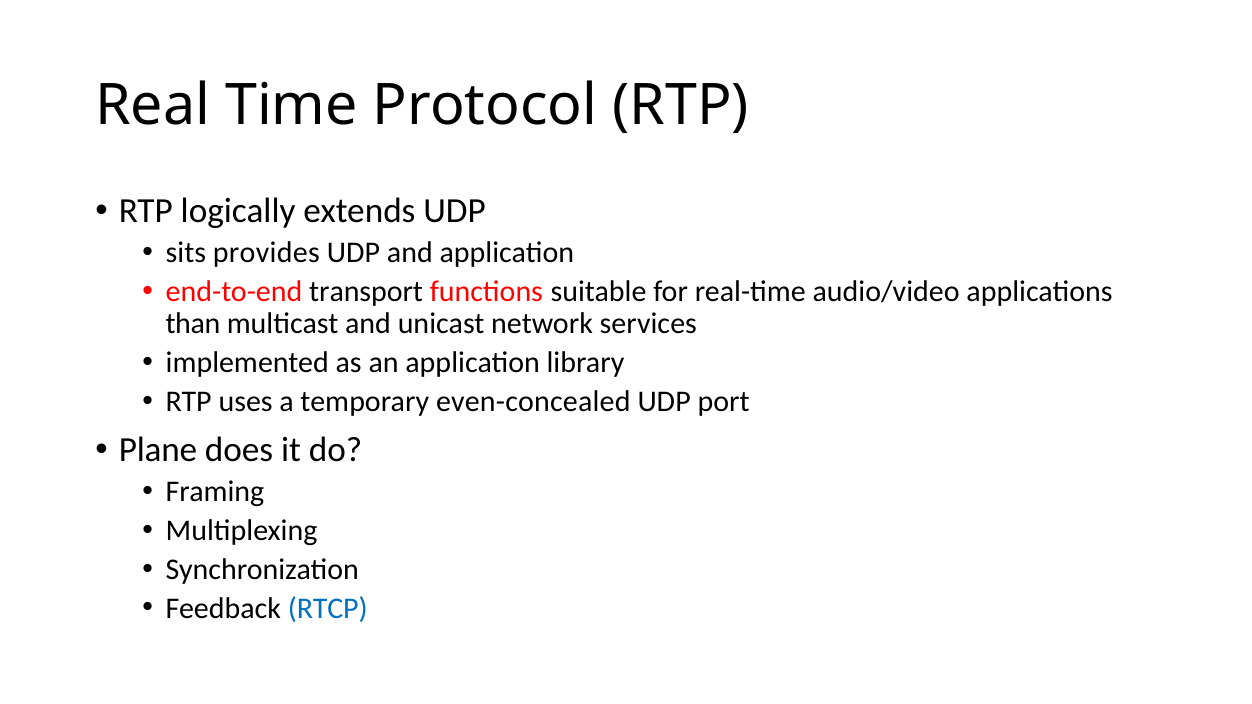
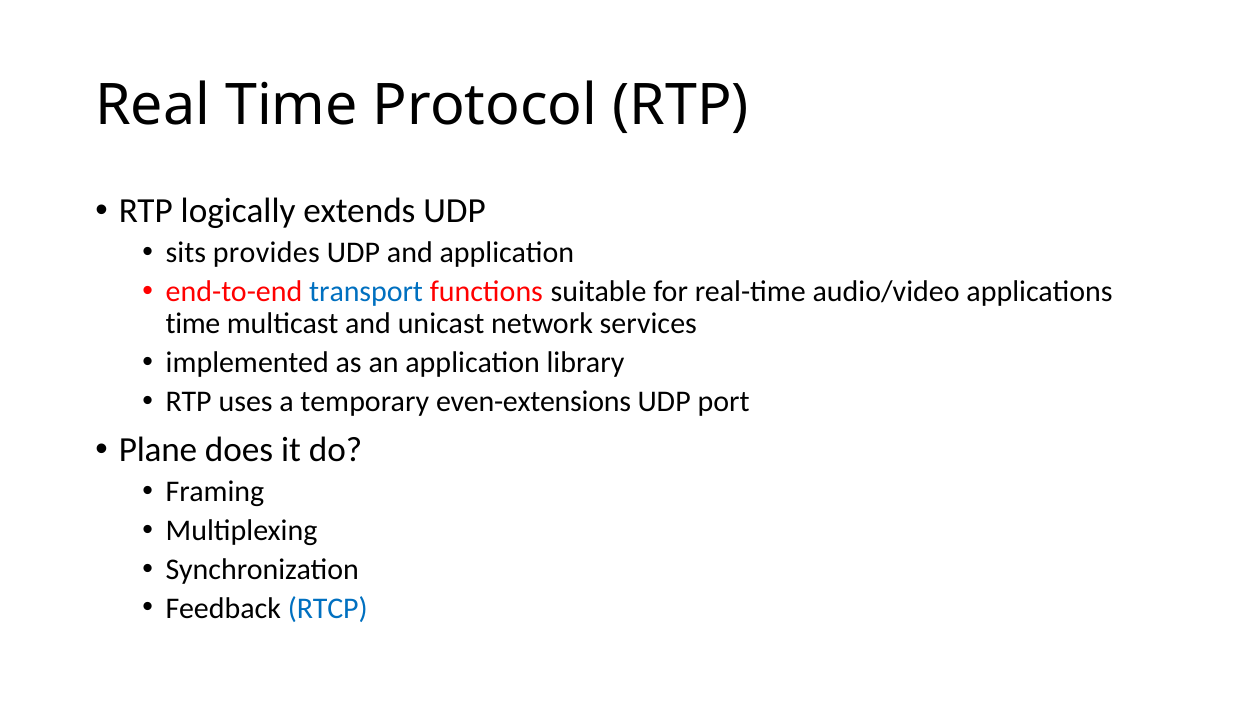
transport colour: black -> blue
than at (193, 324): than -> time
even-concealed: even-concealed -> even-extensions
